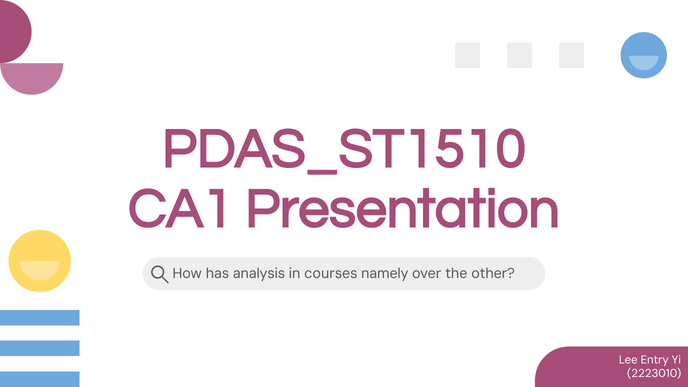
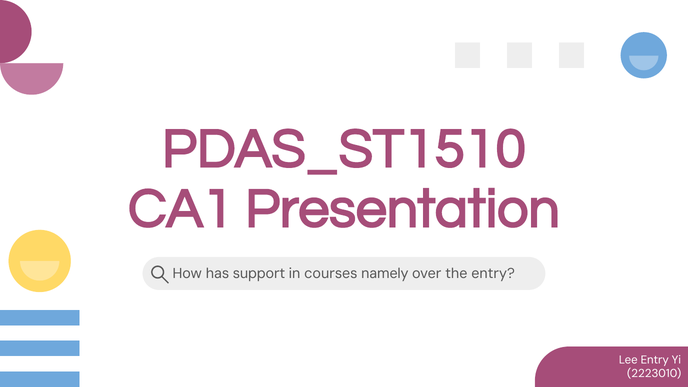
analysis: analysis -> support
the other: other -> entry
